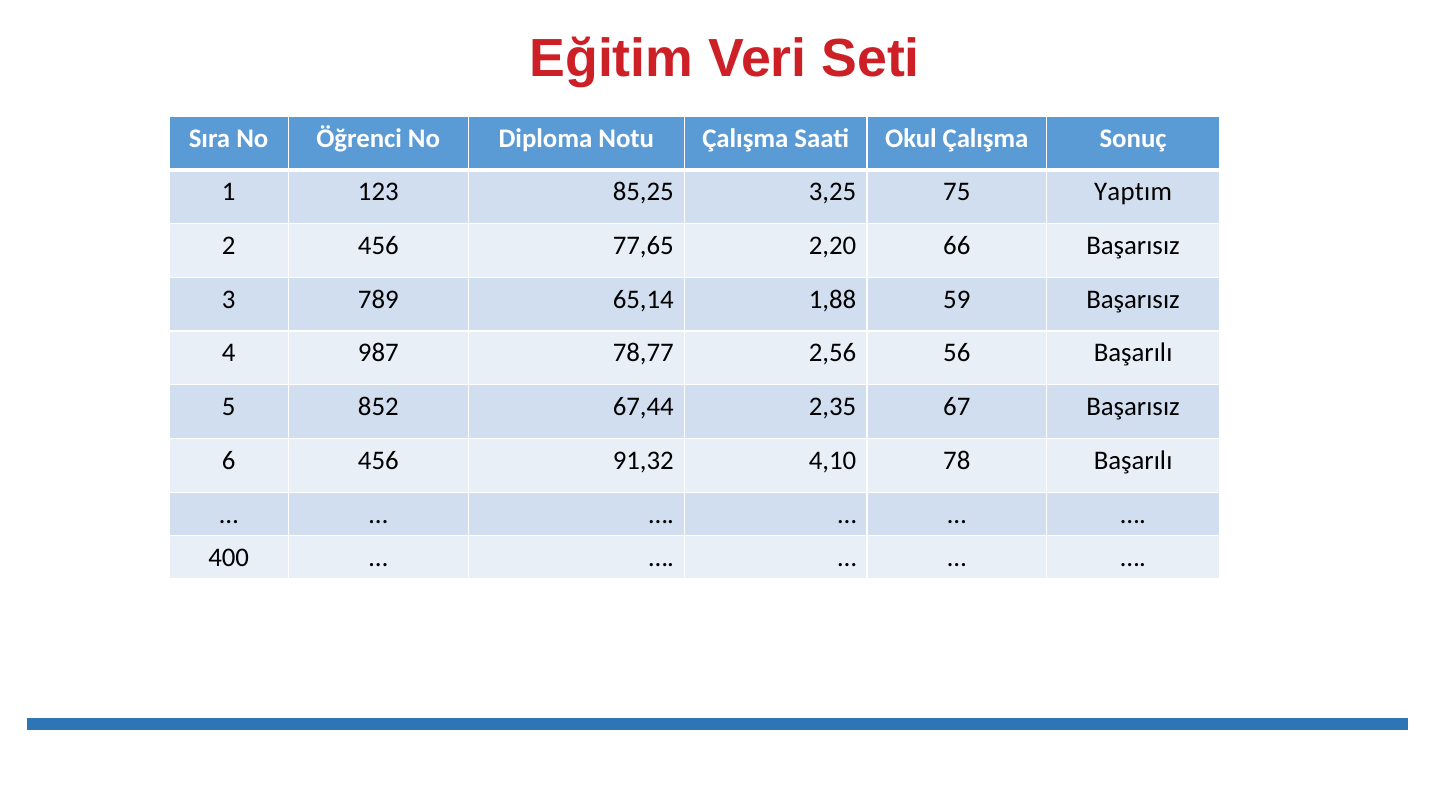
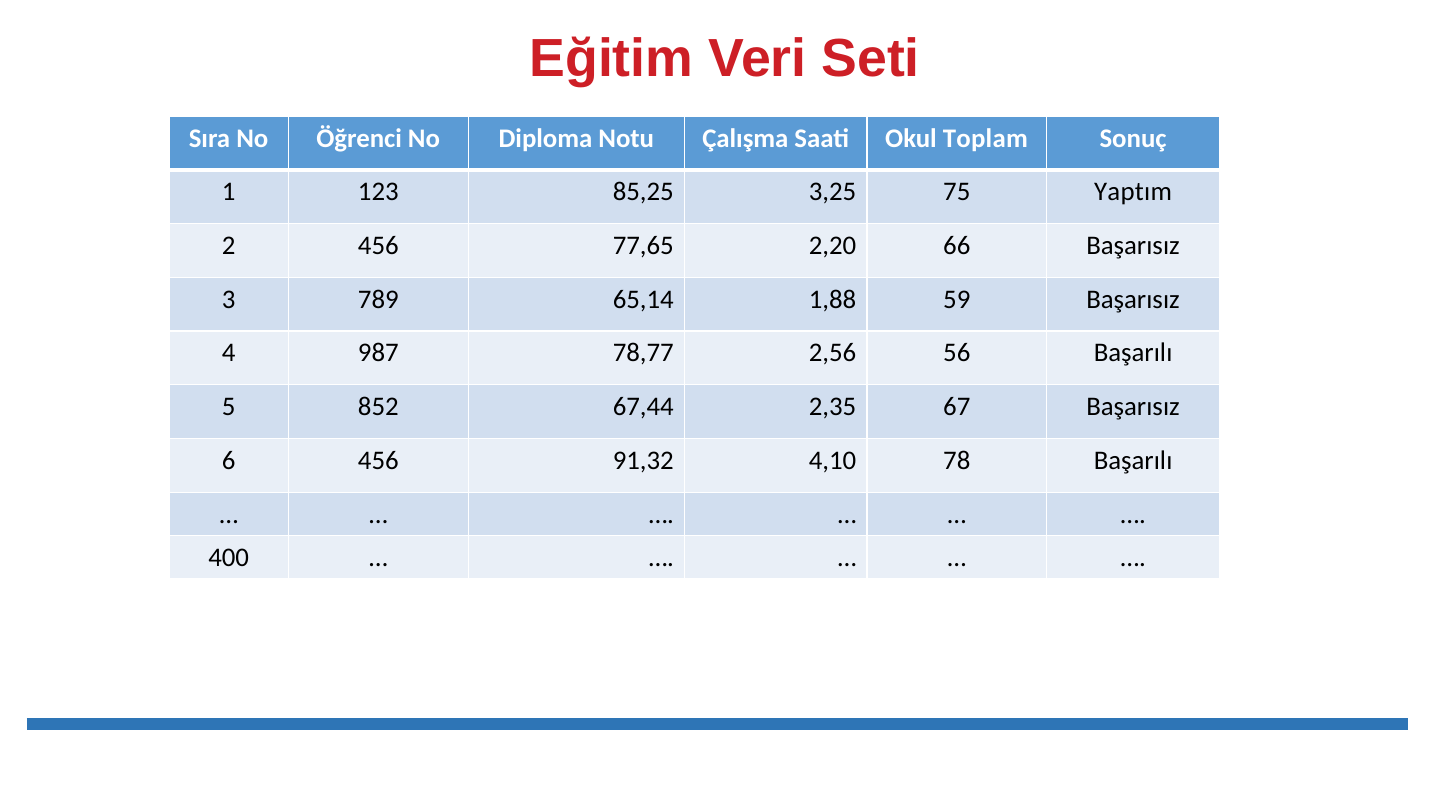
Okul Çalışma: Çalışma -> Toplam
